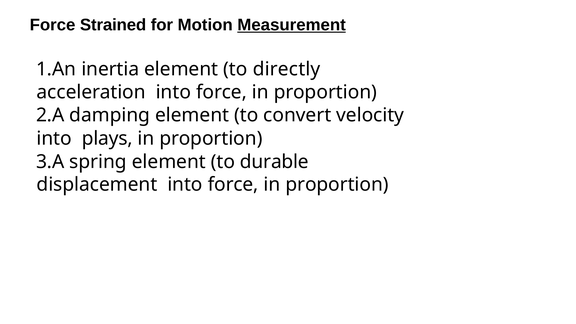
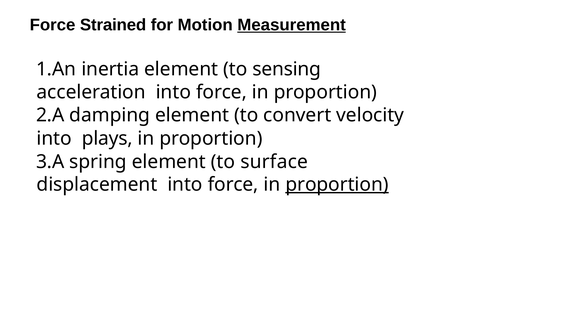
directly: directly -> sensing
durable: durable -> surface
proportion at (337, 184) underline: none -> present
